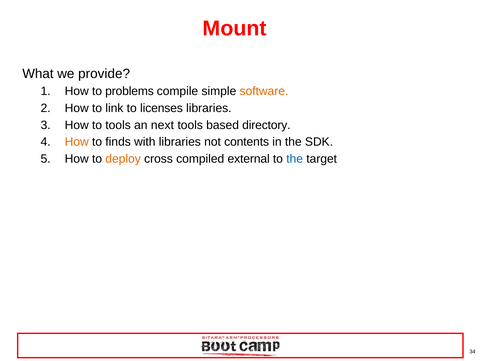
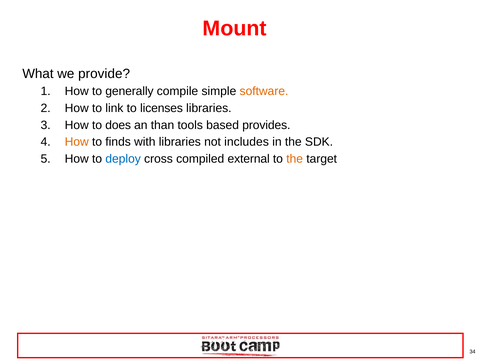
problems: problems -> generally
to tools: tools -> does
next: next -> than
directory: directory -> provides
contents: contents -> includes
deploy colour: orange -> blue
the at (295, 159) colour: blue -> orange
